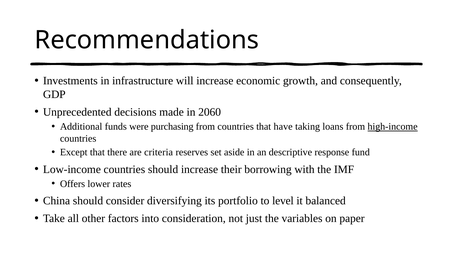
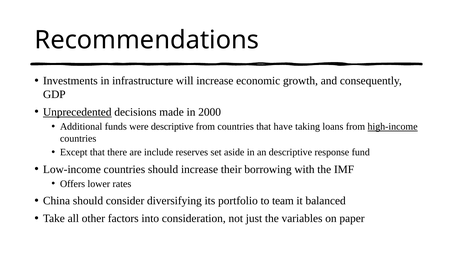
Unprecedented underline: none -> present
2060: 2060 -> 2000
were purchasing: purchasing -> descriptive
criteria: criteria -> include
level: level -> team
